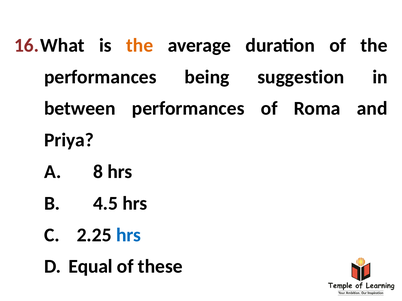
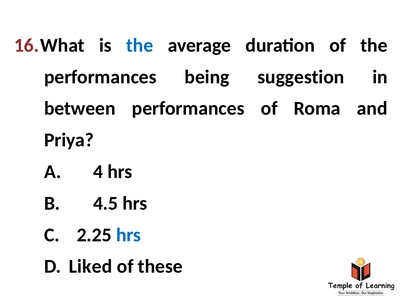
the at (140, 45) colour: orange -> blue
8: 8 -> 4
Equal: Equal -> Liked
